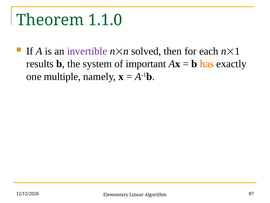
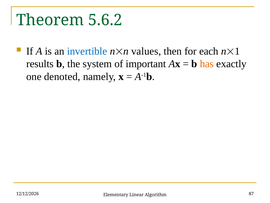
1.1.0: 1.1.0 -> 5.6.2
invertible colour: purple -> blue
solved: solved -> values
multiple: multiple -> denoted
